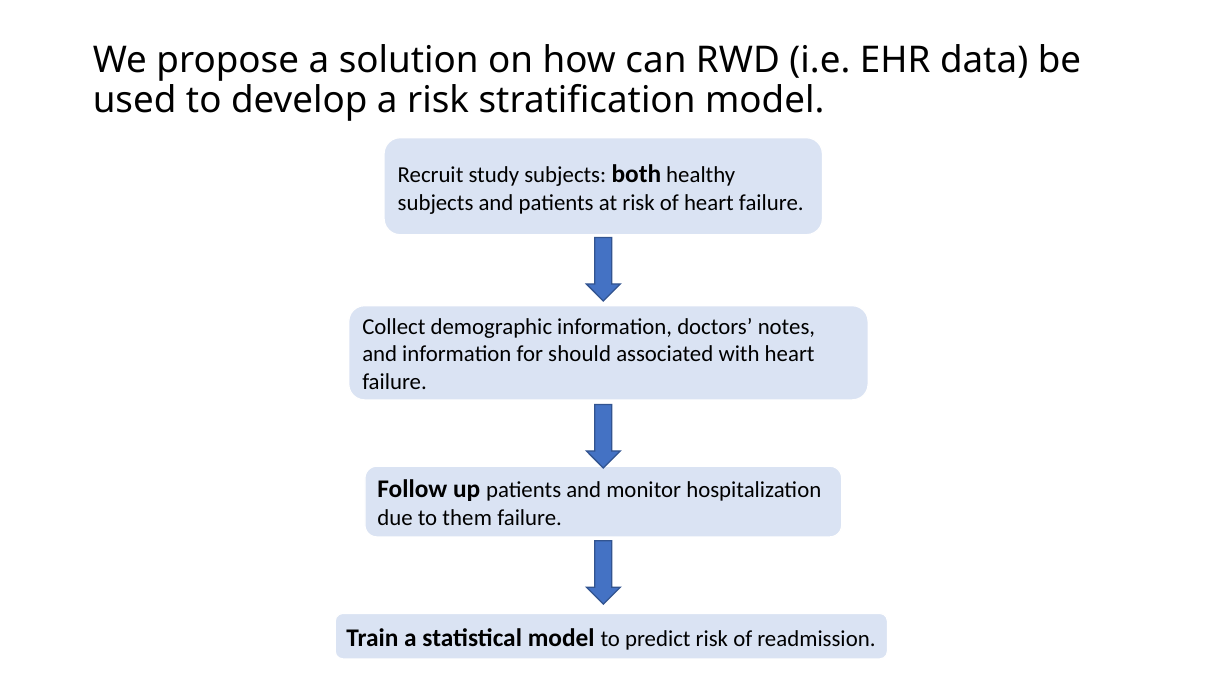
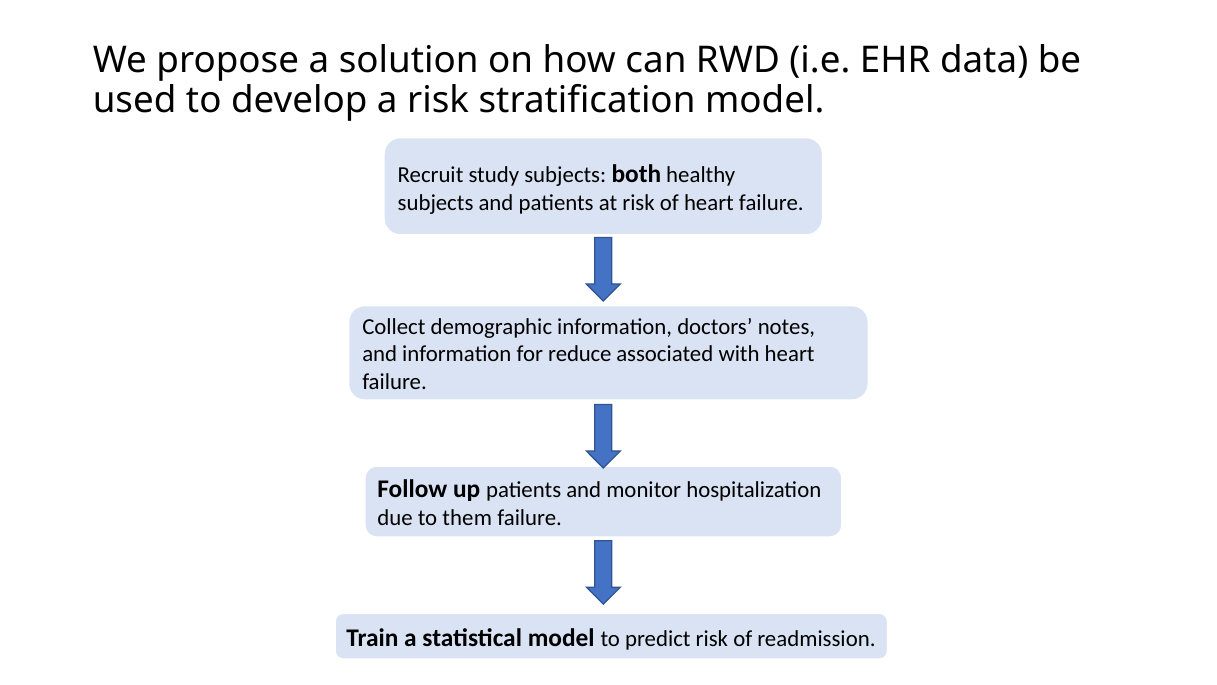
should: should -> reduce
